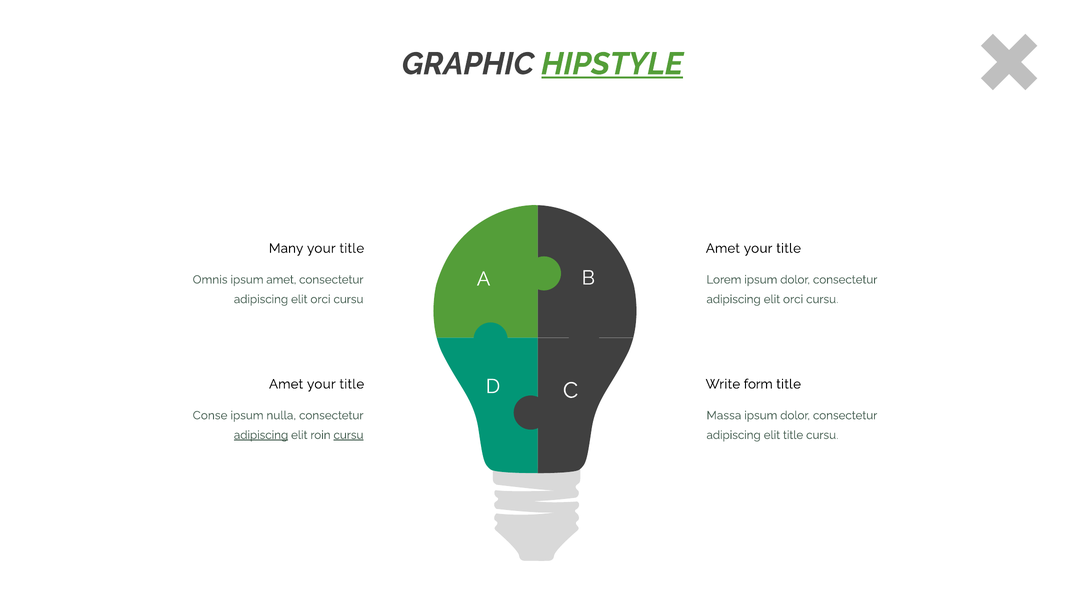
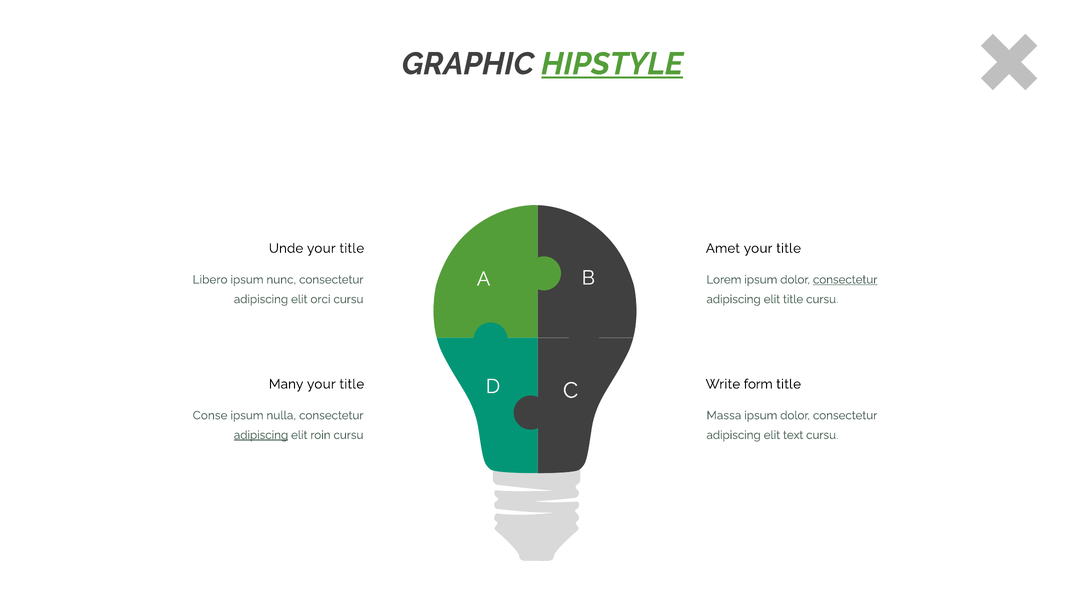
Many: Many -> Unde
Omnis: Omnis -> Libero
ipsum amet: amet -> nunc
consectetur at (845, 280) underline: none -> present
orci at (793, 299): orci -> title
Amet at (286, 384): Amet -> Many
cursu at (348, 435) underline: present -> none
elit title: title -> text
